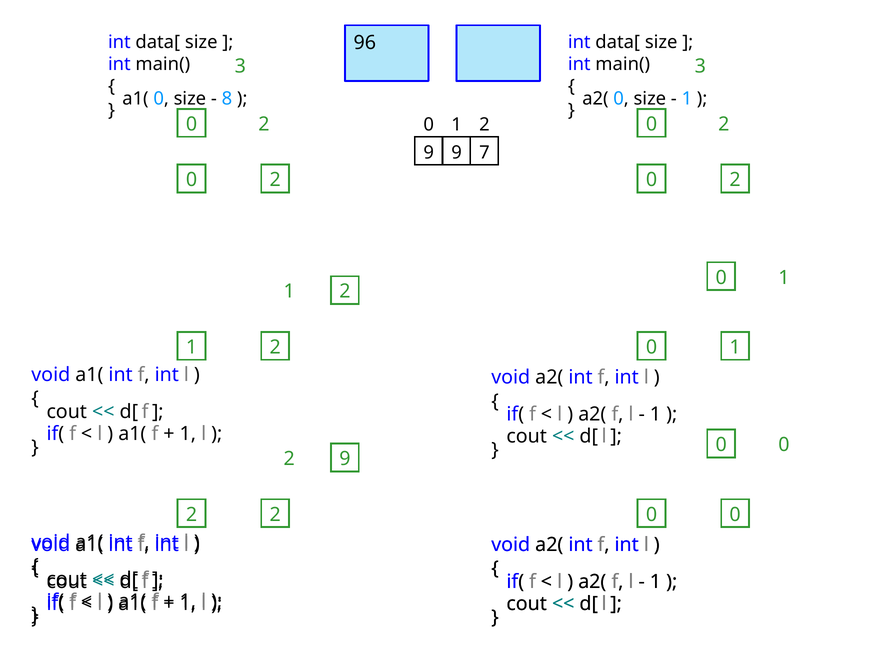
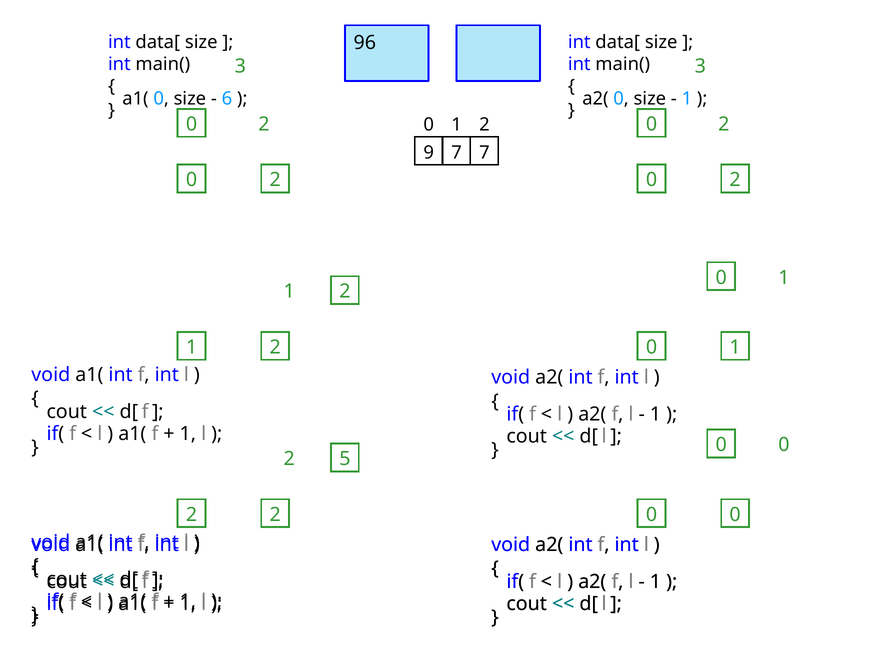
8: 8 -> 6
9 9: 9 -> 7
9 at (345, 459): 9 -> 5
